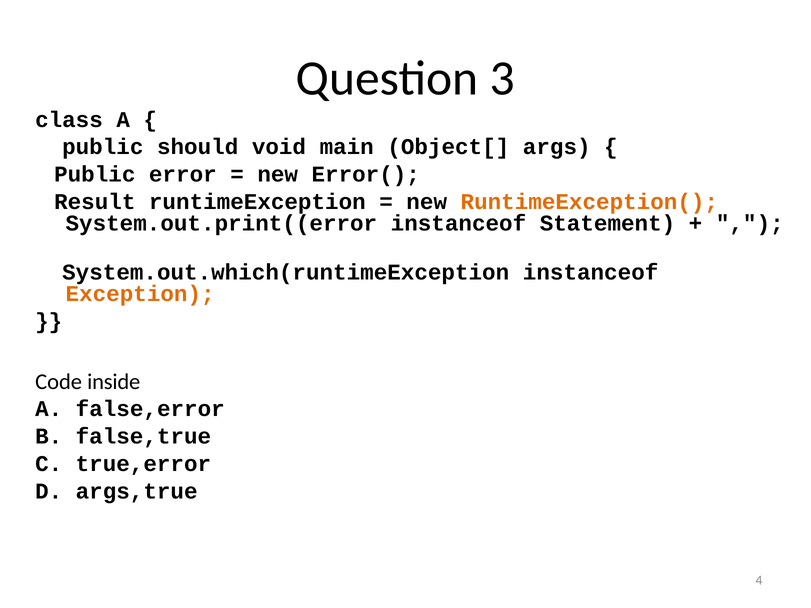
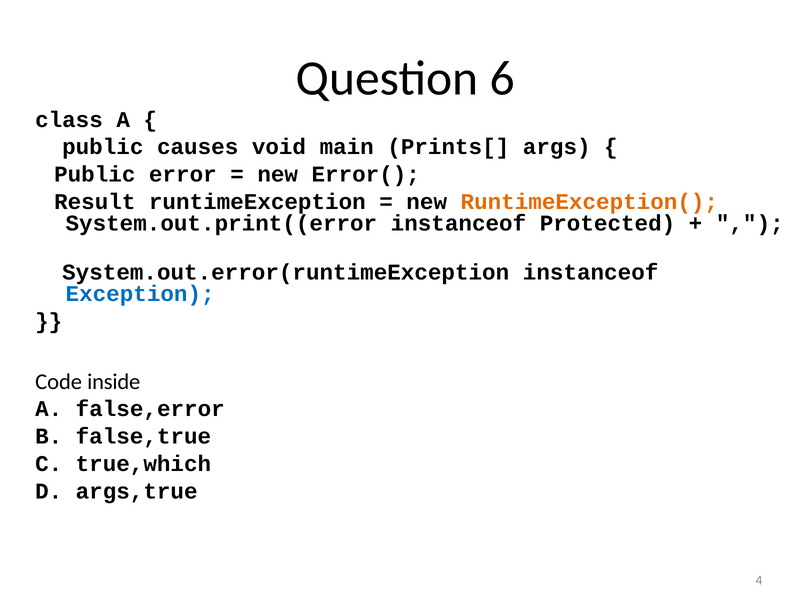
3: 3 -> 6
should: should -> causes
Object[: Object[ -> Prints[
Statement: Statement -> Protected
System.out.which(runtimeException: System.out.which(runtimeException -> System.out.error(runtimeException
Exception colour: orange -> blue
true,error: true,error -> true,which
